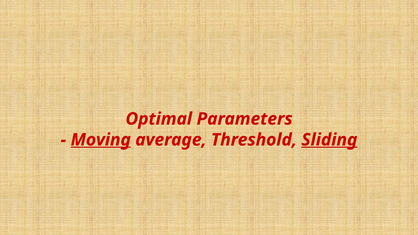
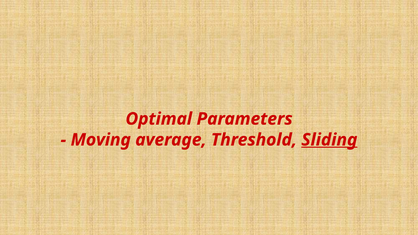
Moving underline: present -> none
